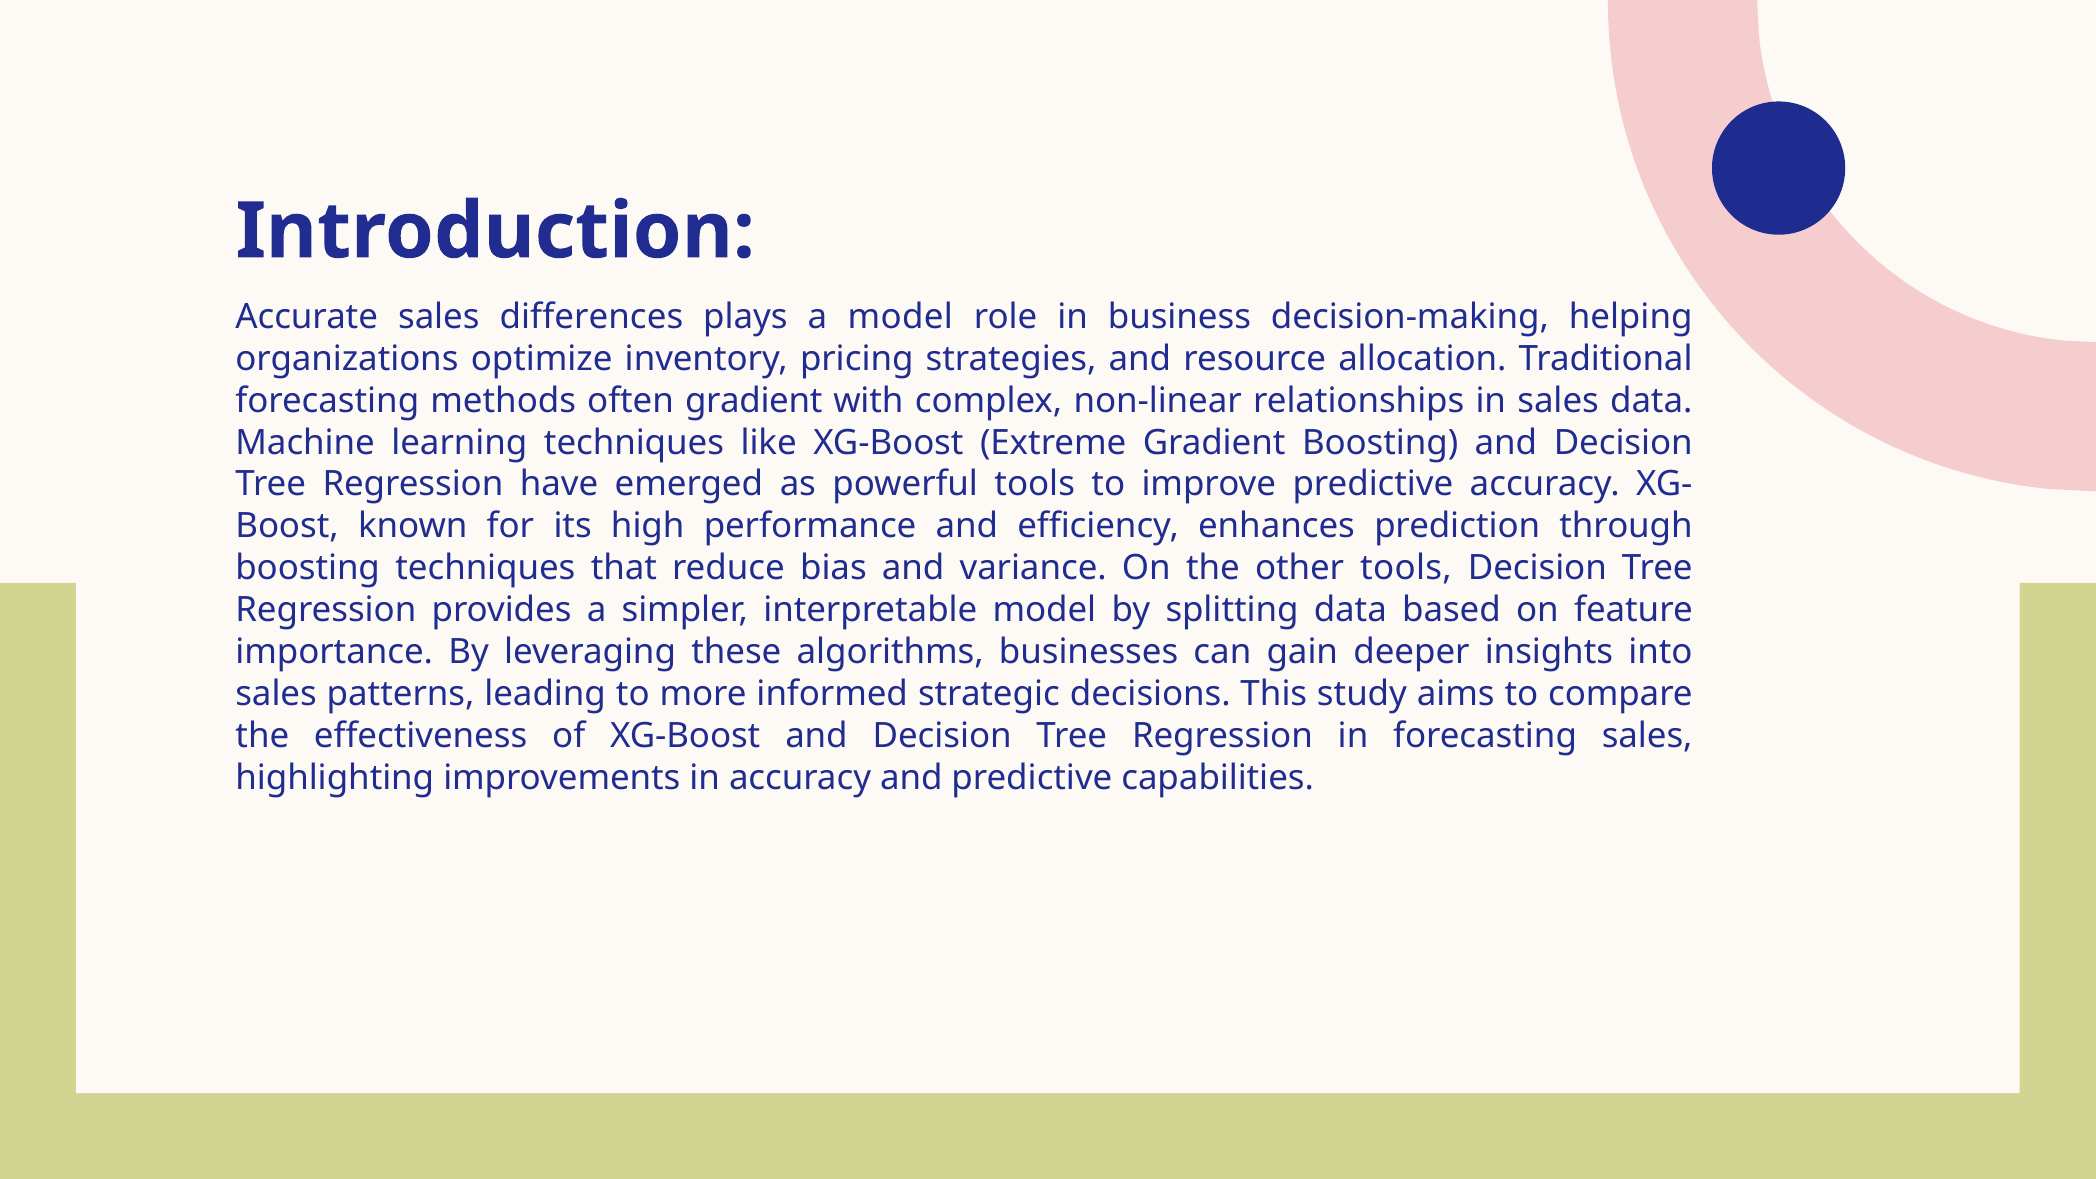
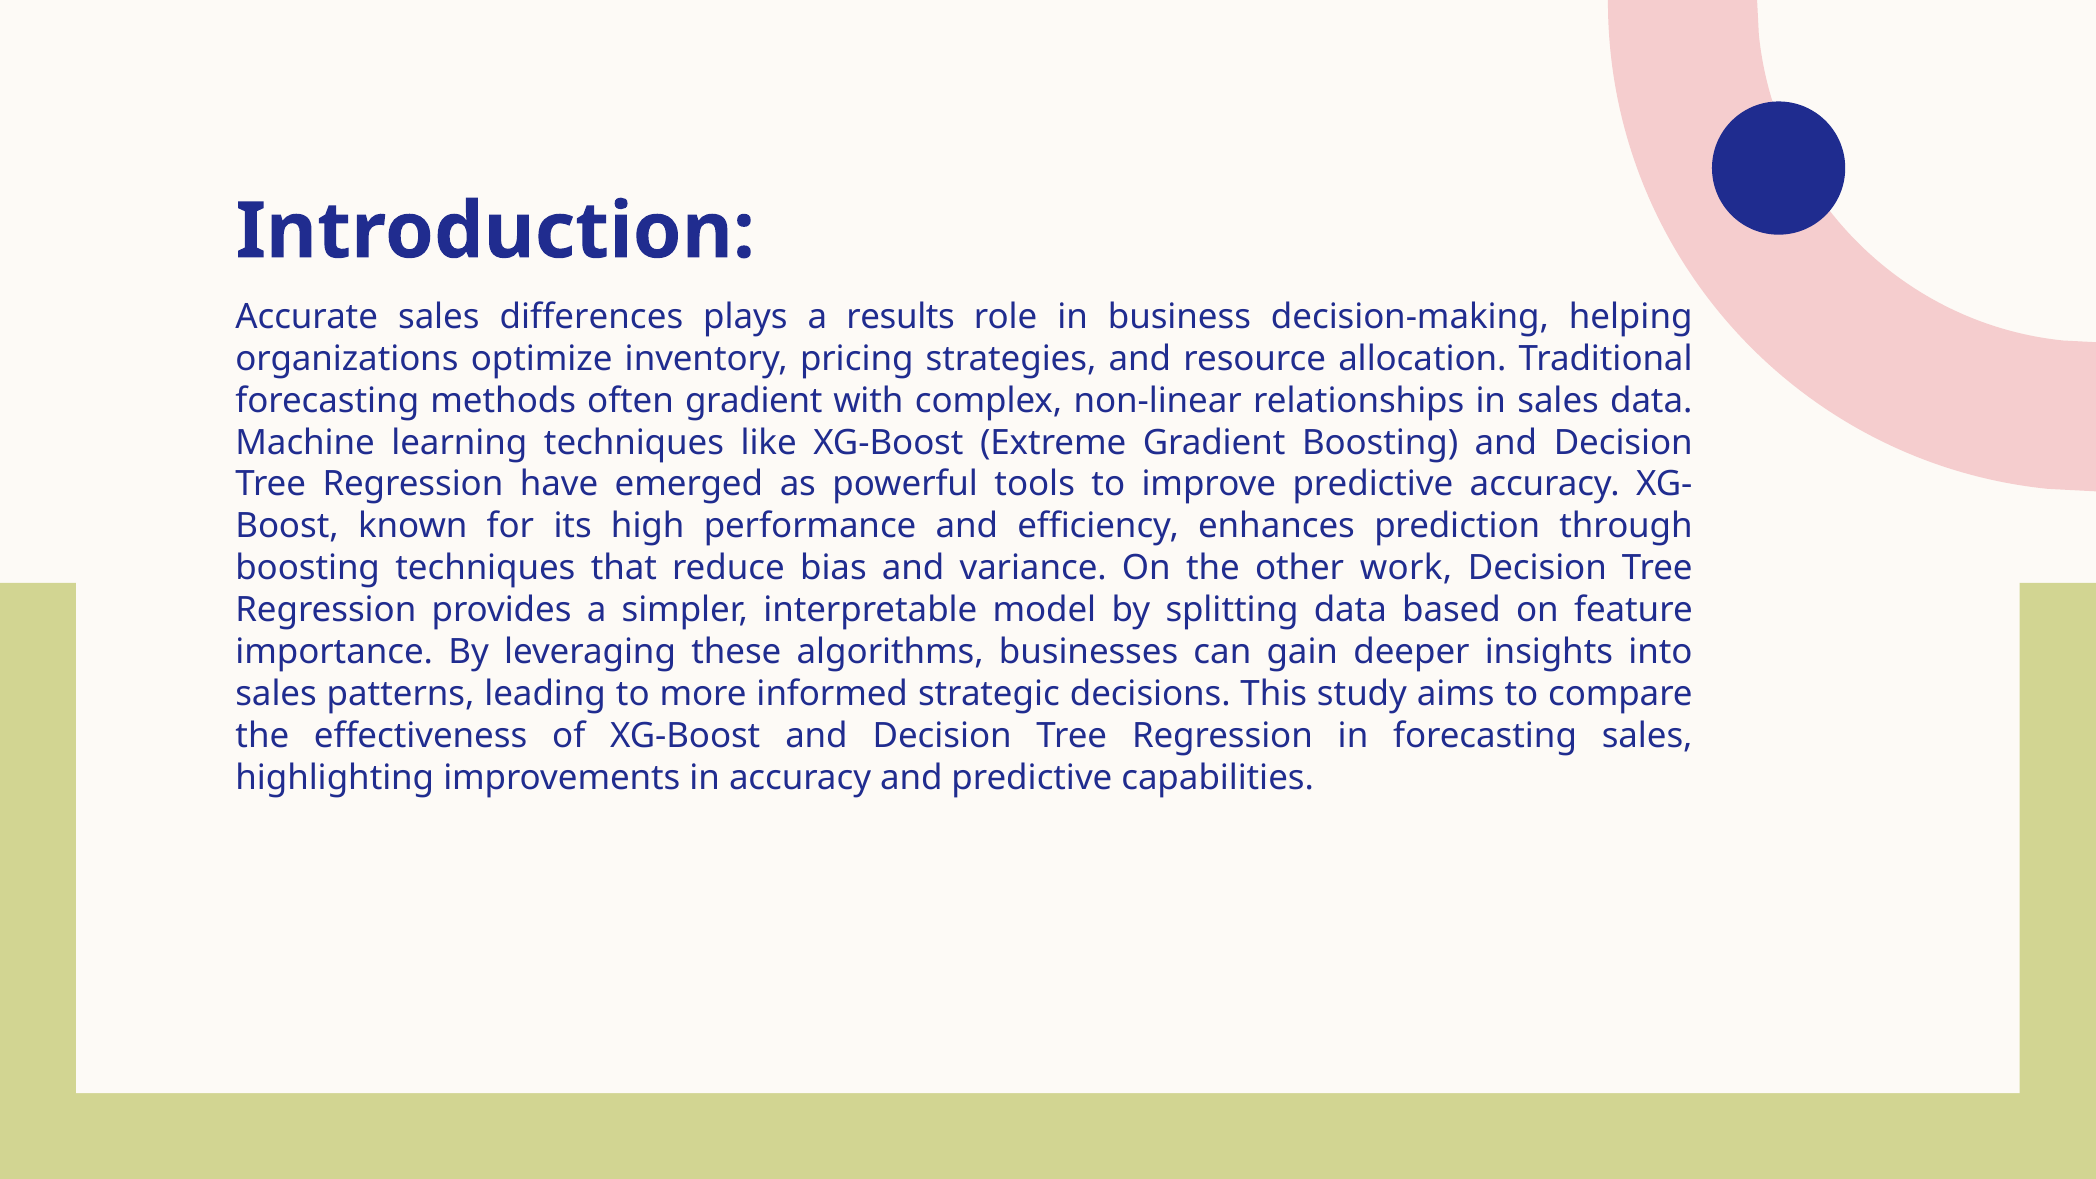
a model: model -> results
other tools: tools -> work
